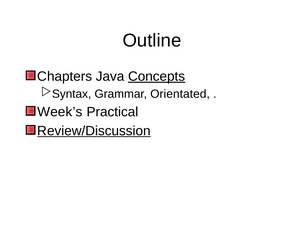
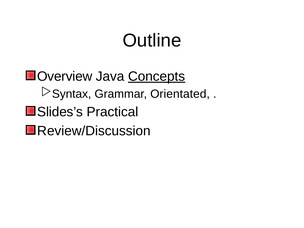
Chapters: Chapters -> Overview
Week’s: Week’s -> Slides’s
Review/Discussion underline: present -> none
